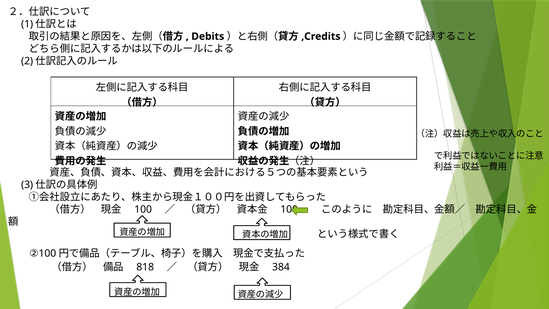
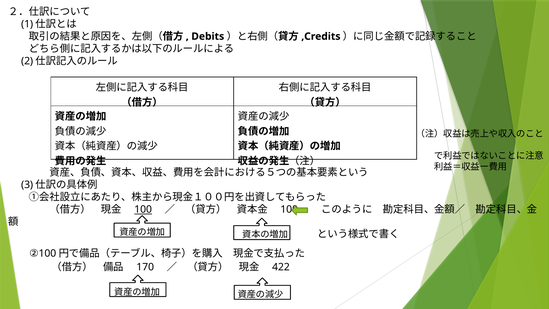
100 at (143, 209) underline: none -> present
818: 818 -> 170
384: 384 -> 422
